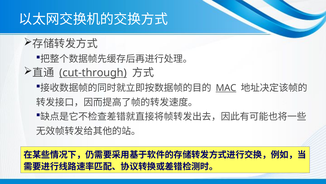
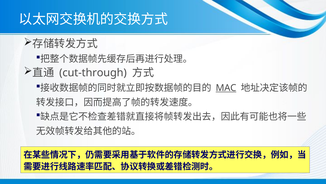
cut-through underline: present -> none
